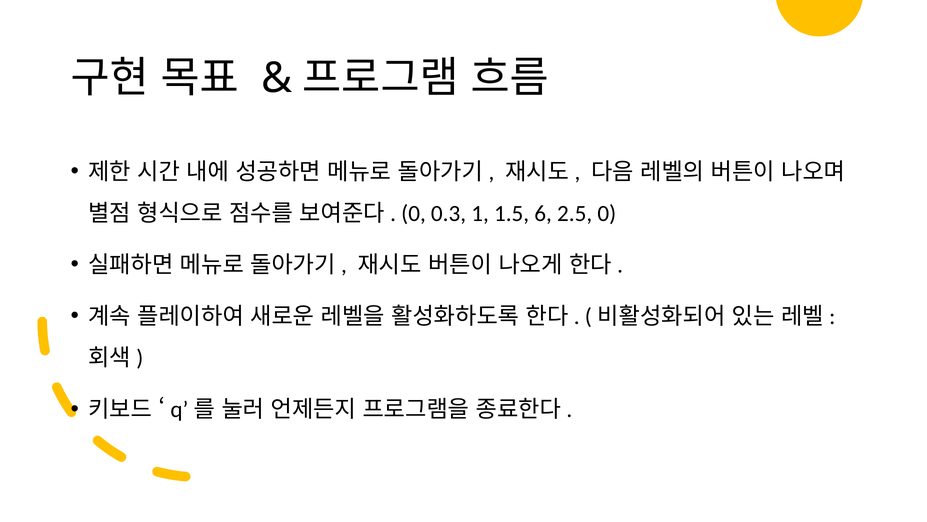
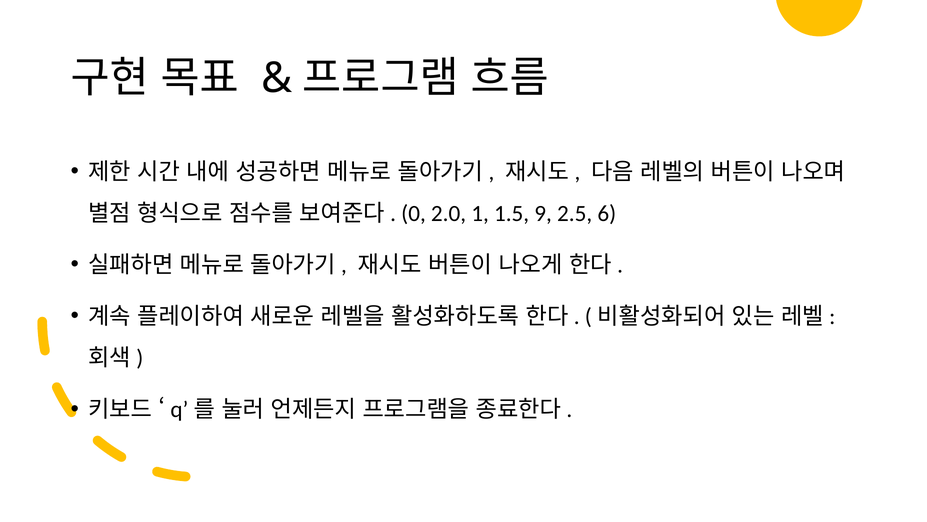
0.3: 0.3 -> 2.0
6: 6 -> 9
2.5 0: 0 -> 6
